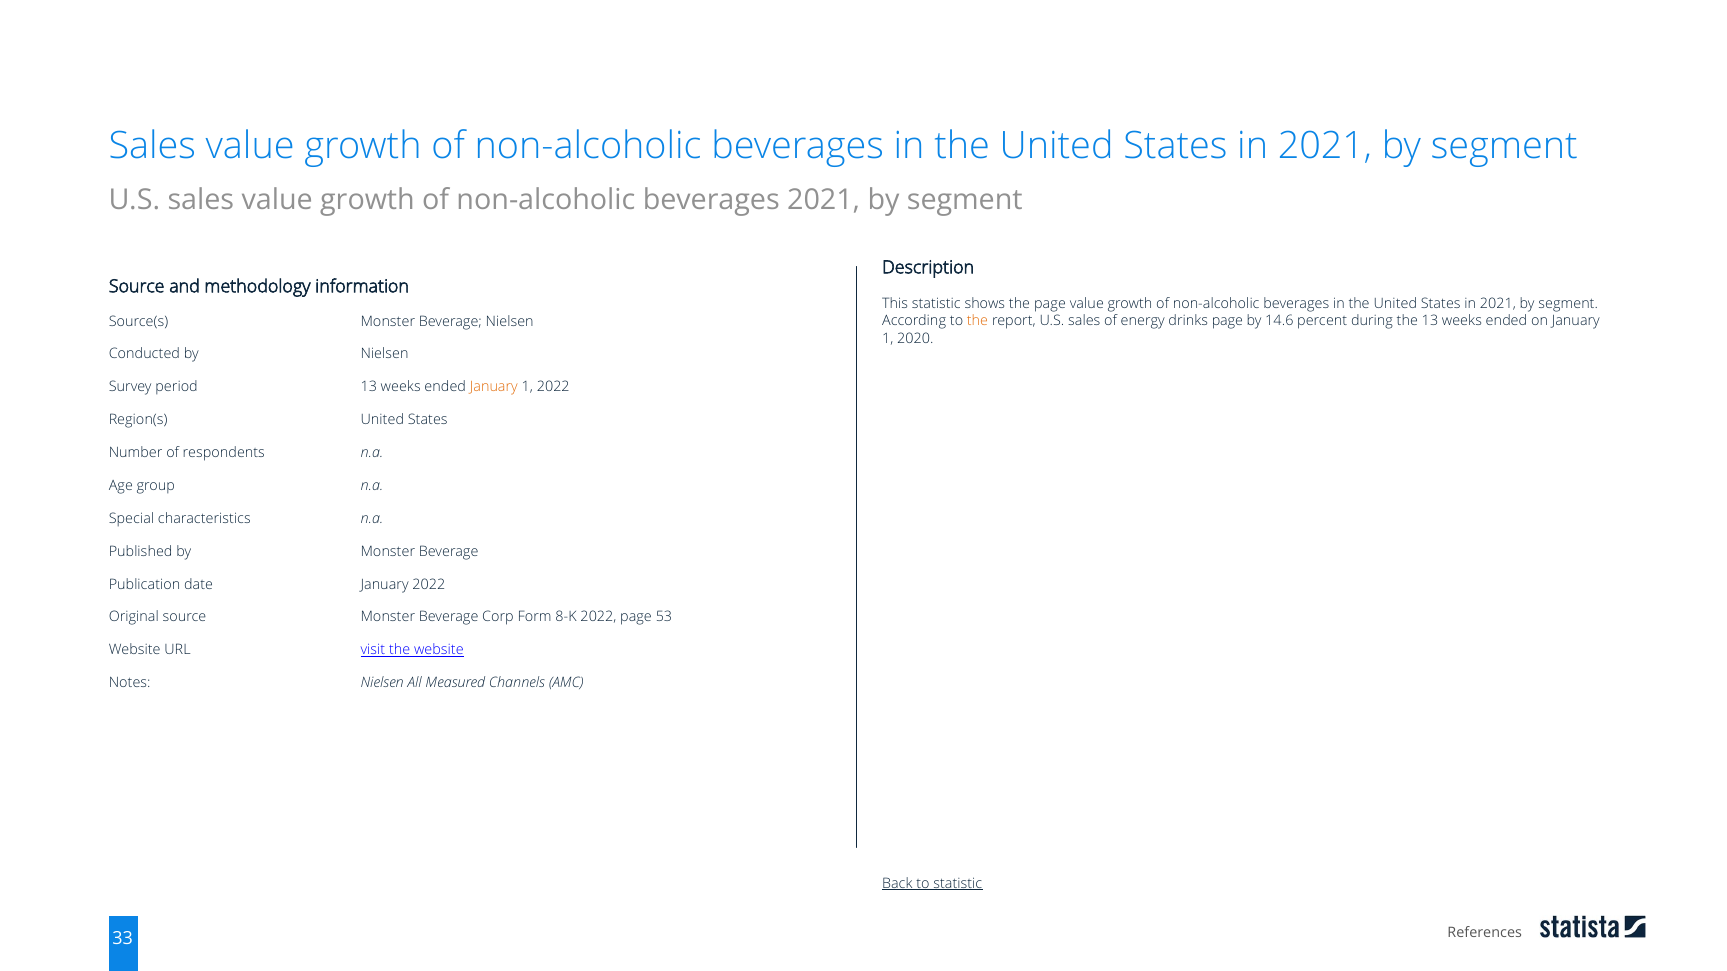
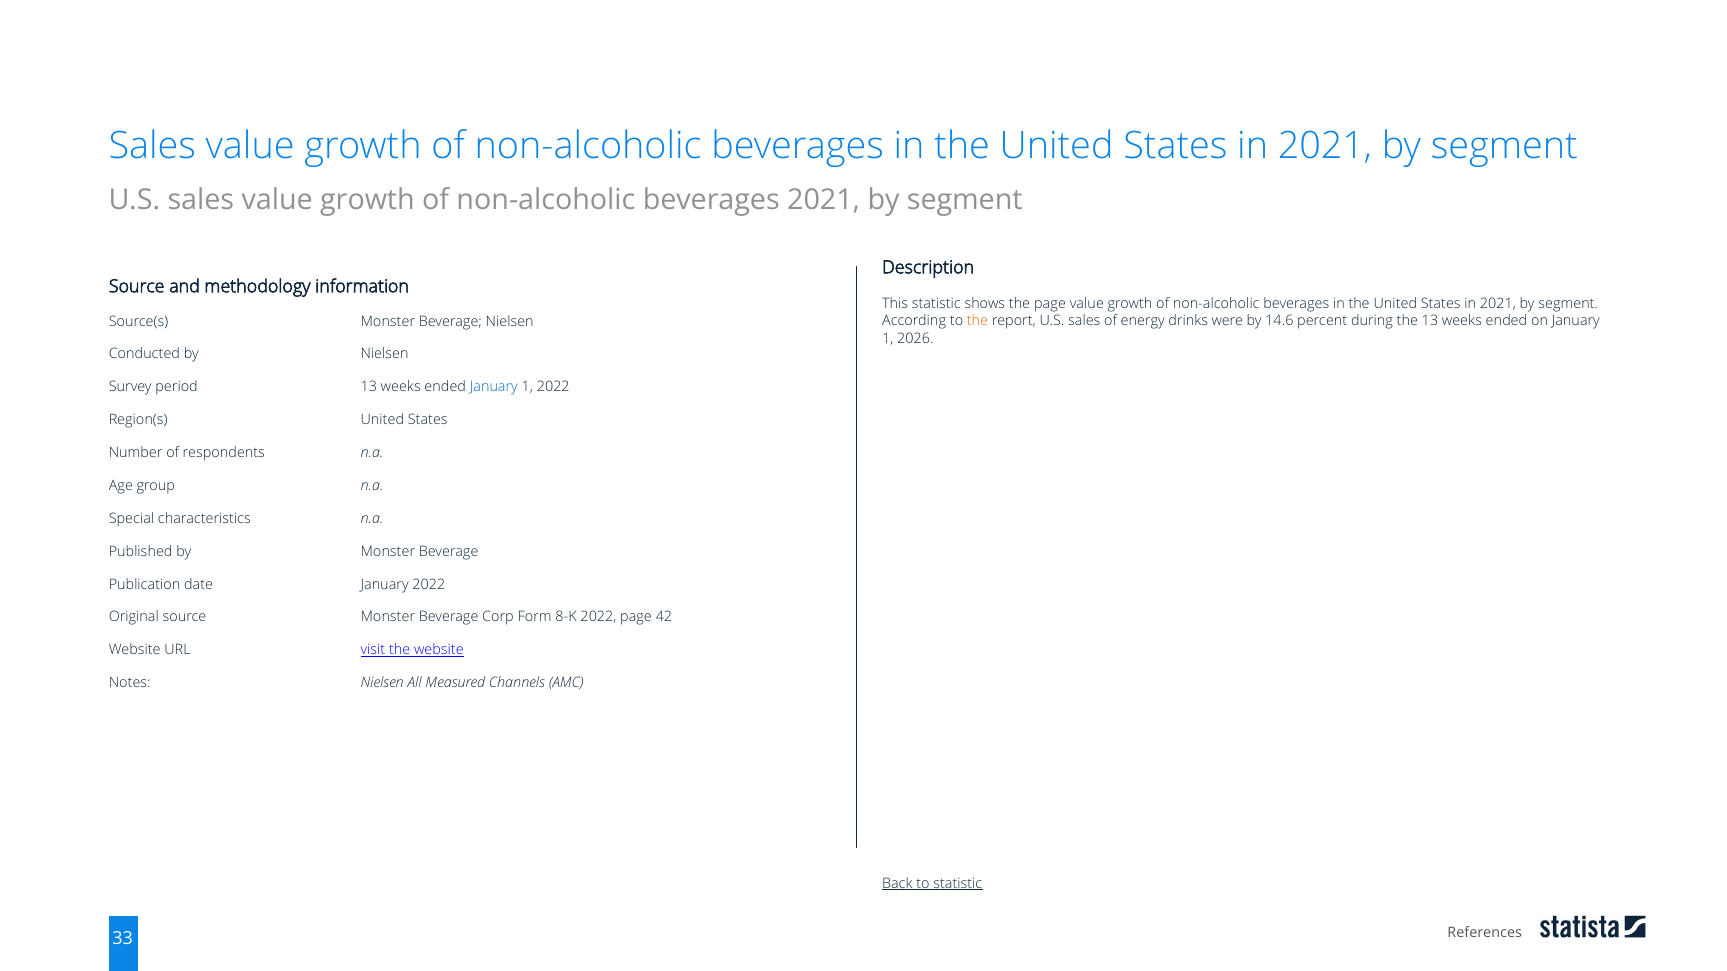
drinks page: page -> were
2020: 2020 -> 2026
January at (494, 387) colour: orange -> blue
53: 53 -> 42
